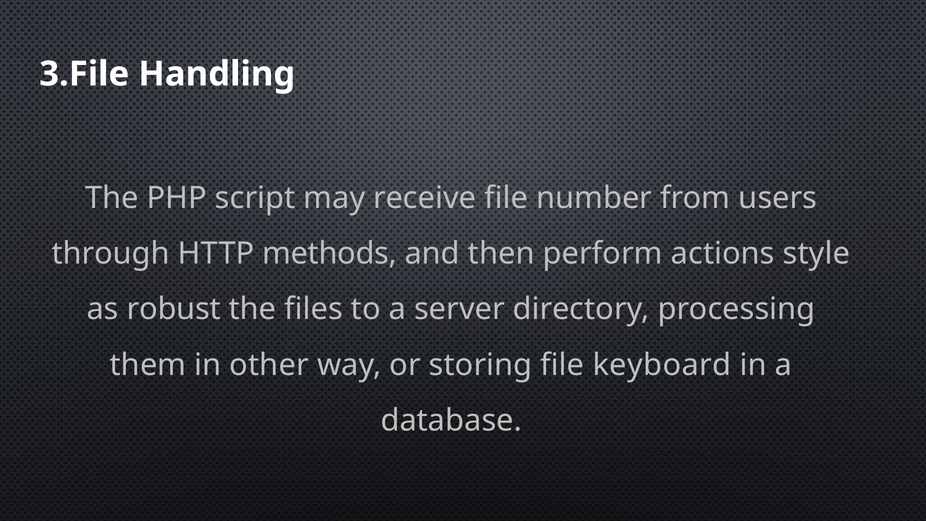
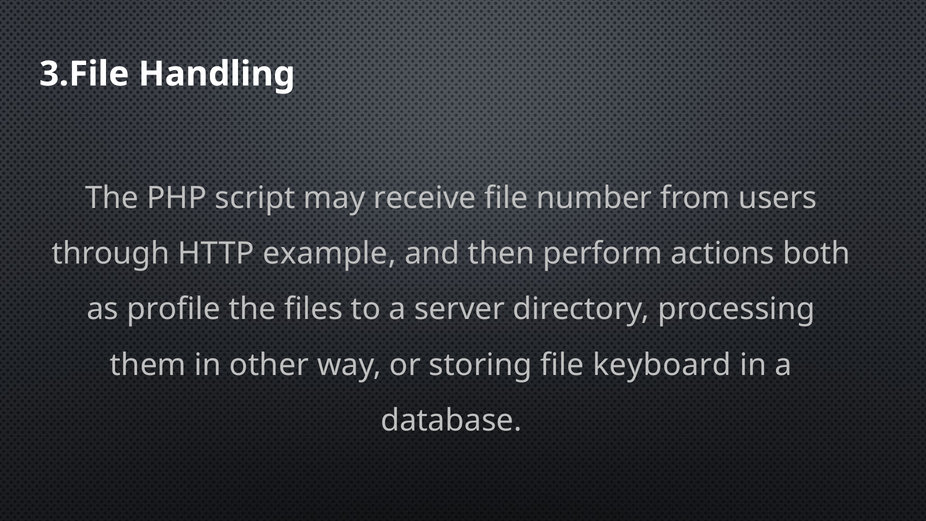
methods: methods -> example
style: style -> both
robust: robust -> profile
